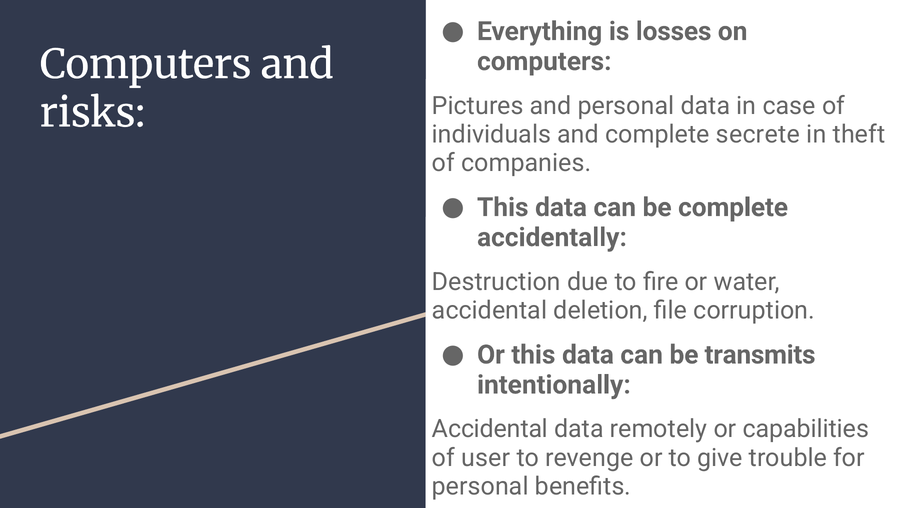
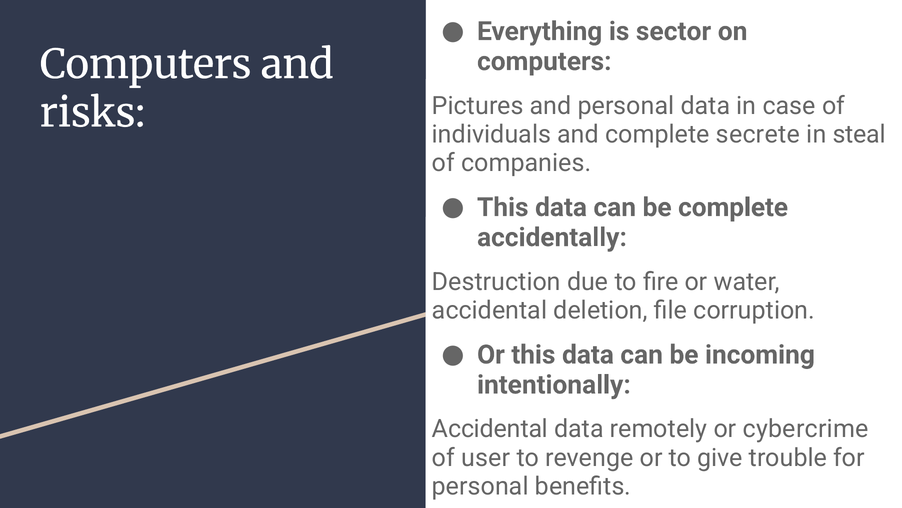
losses: losses -> sector
theft: theft -> steal
transmits: transmits -> incoming
capabilities: capabilities -> cybercrime
